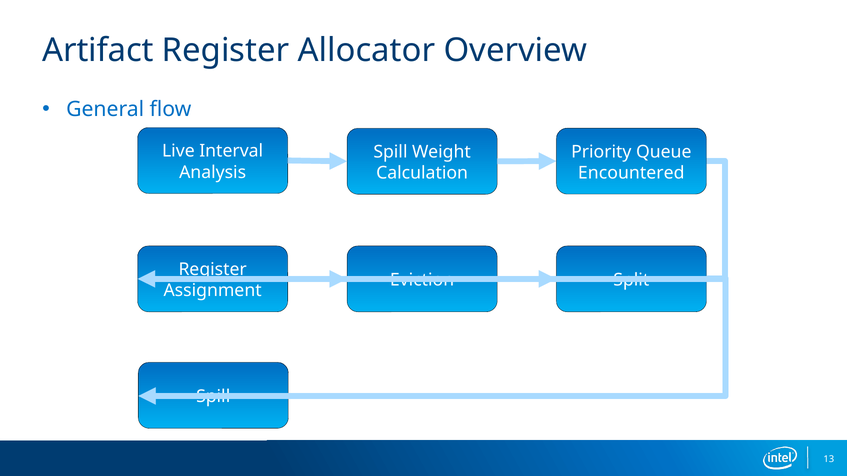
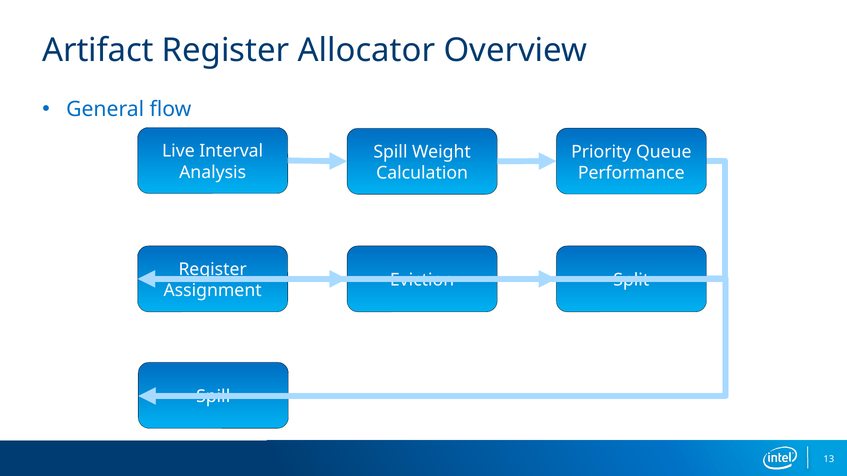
Encountered: Encountered -> Performance
